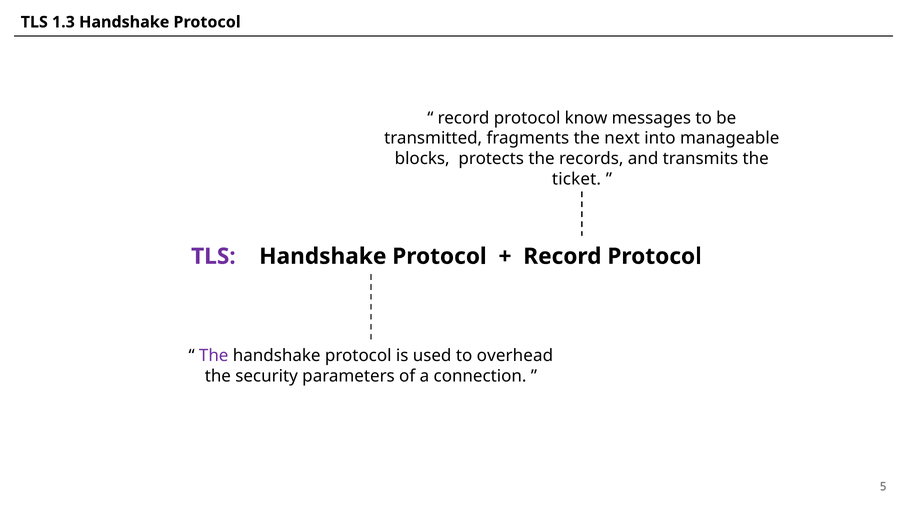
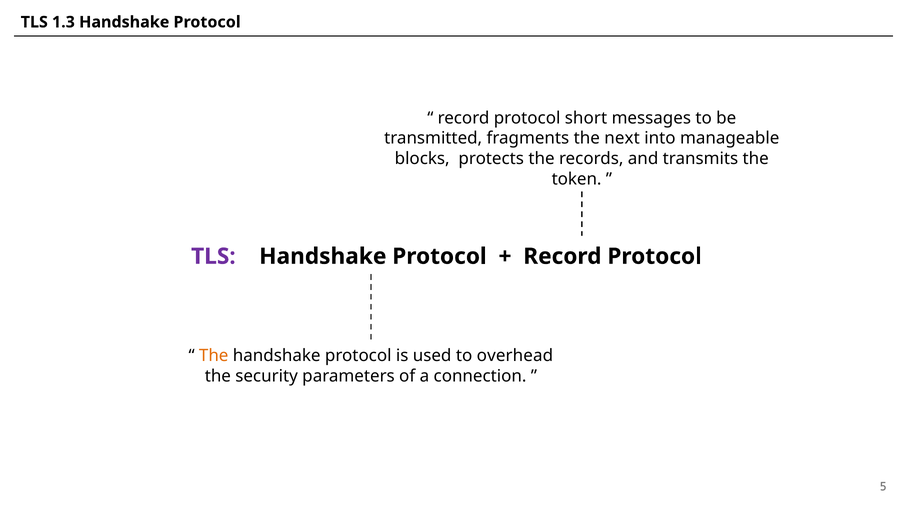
know: know -> short
ticket: ticket -> token
The at (214, 355) colour: purple -> orange
